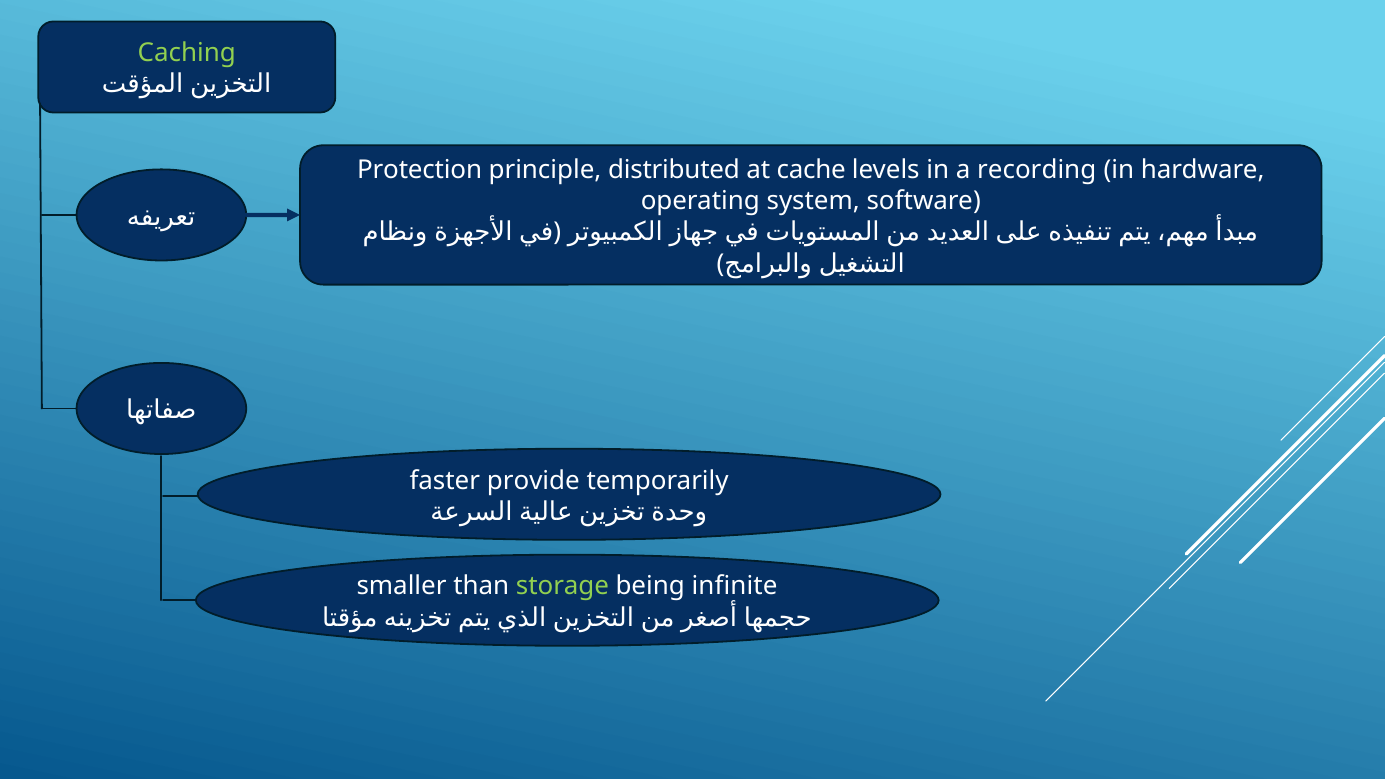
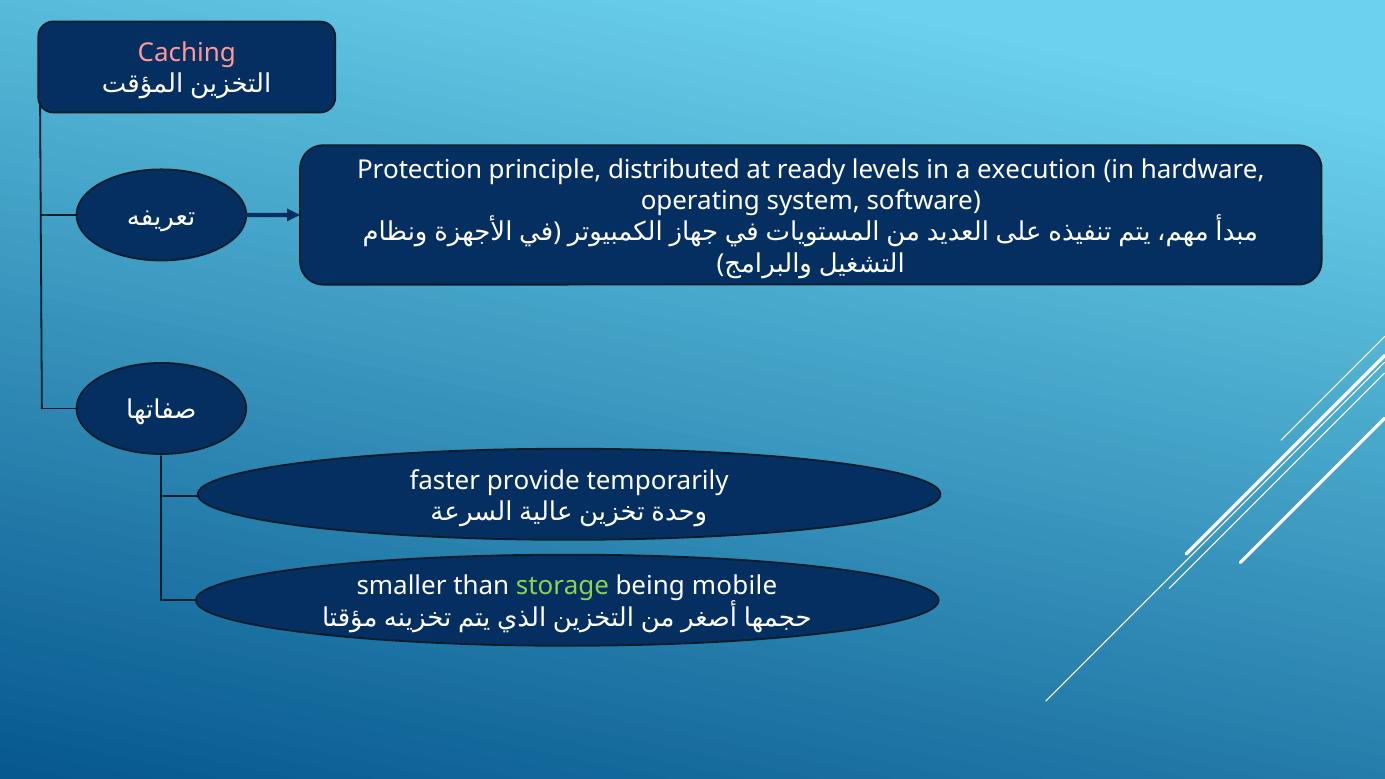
Caching colour: light green -> pink
cache: cache -> ready
recording: recording -> execution
infinite: infinite -> mobile
